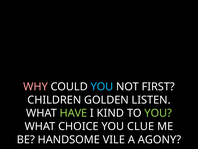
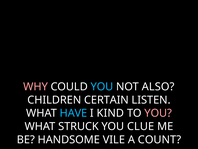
FIRST: FIRST -> ALSO
GOLDEN: GOLDEN -> CERTAIN
HAVE colour: light green -> light blue
YOU at (158, 113) colour: light green -> pink
CHOICE: CHOICE -> STRUCK
AGONY: AGONY -> COUNT
